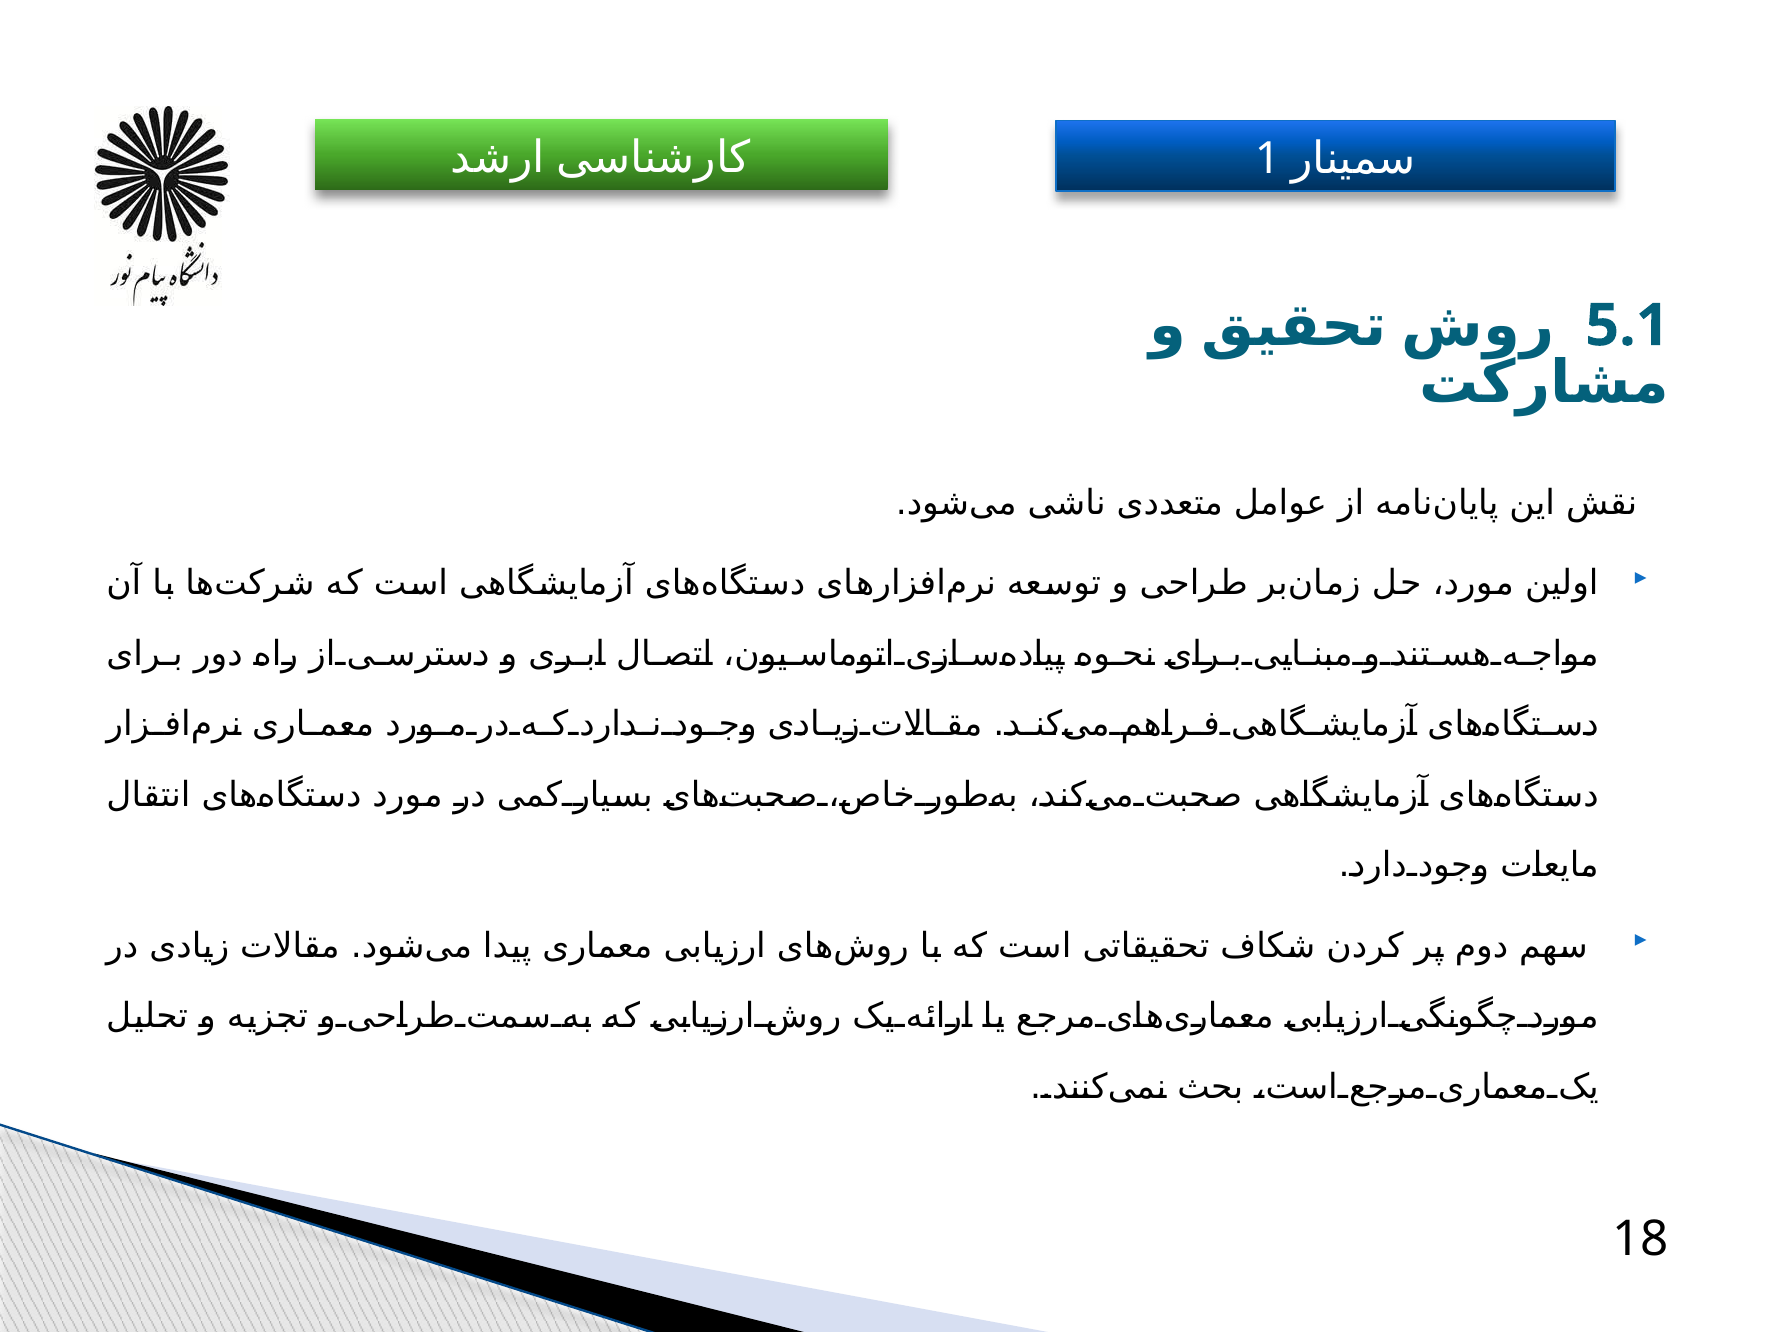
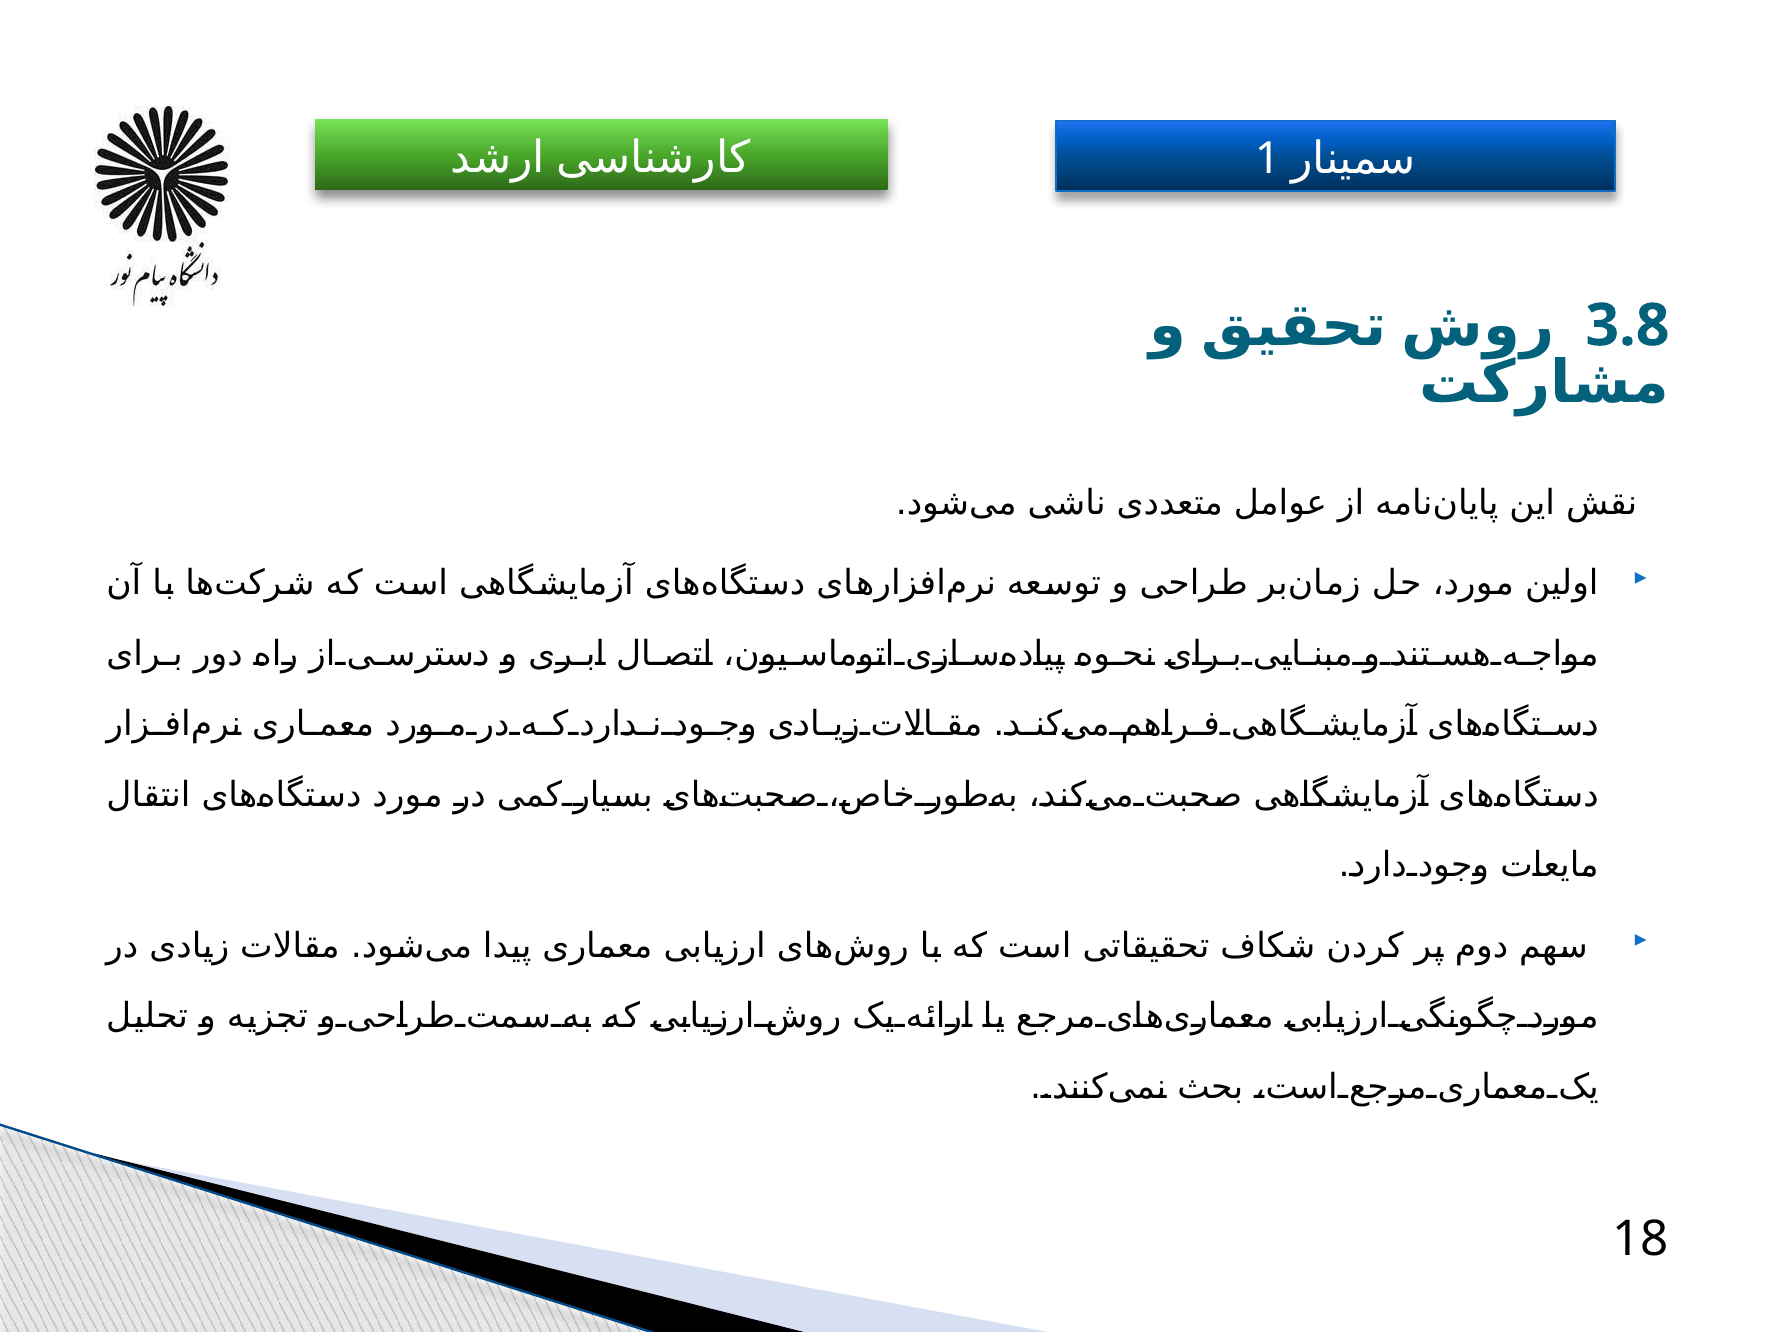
5.1: 5.1 -> 3.8
